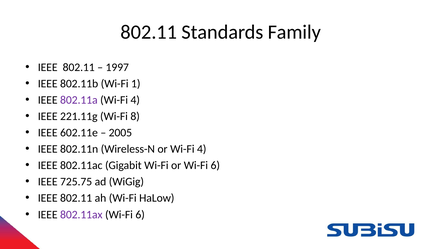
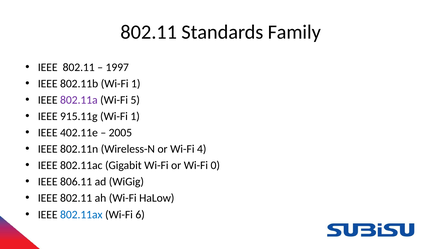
4 at (135, 100): 4 -> 5
221.11g: 221.11g -> 915.11g
8 at (135, 116): 8 -> 1
602.11e: 602.11e -> 402.11e
or Wi-Fi 6: 6 -> 0
725.75: 725.75 -> 806.11
802.11ax colour: purple -> blue
